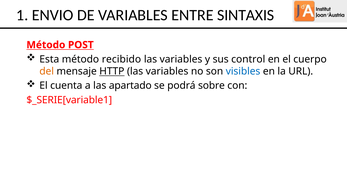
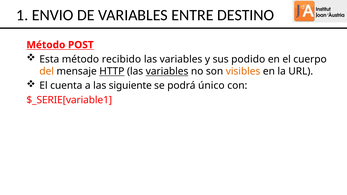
SINTAXIS: SINTAXIS -> DESTINO
control: control -> podido
variables at (167, 71) underline: none -> present
visibles colour: blue -> orange
apartado: apartado -> siguiente
sobre: sobre -> único
